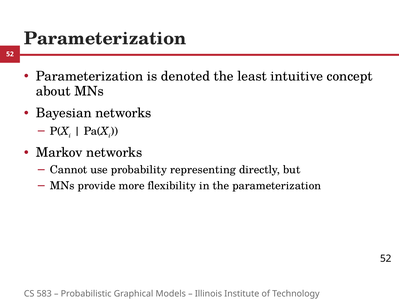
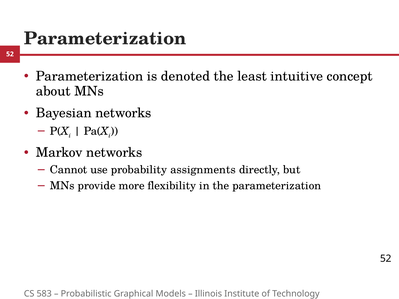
representing: representing -> assignments
